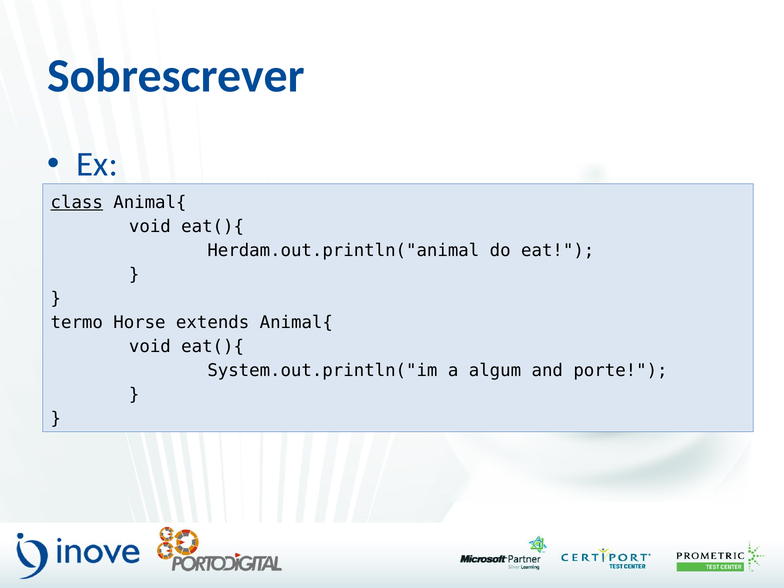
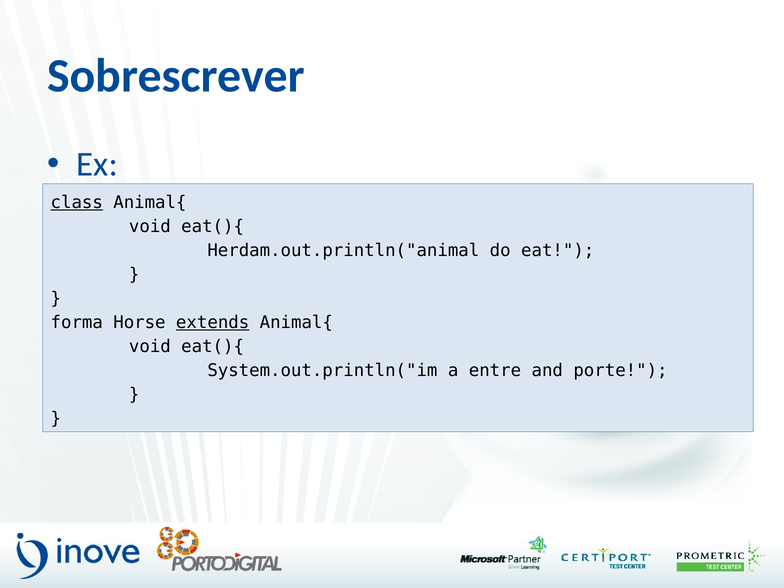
termo: termo -> forma
extends underline: none -> present
algum: algum -> entre
